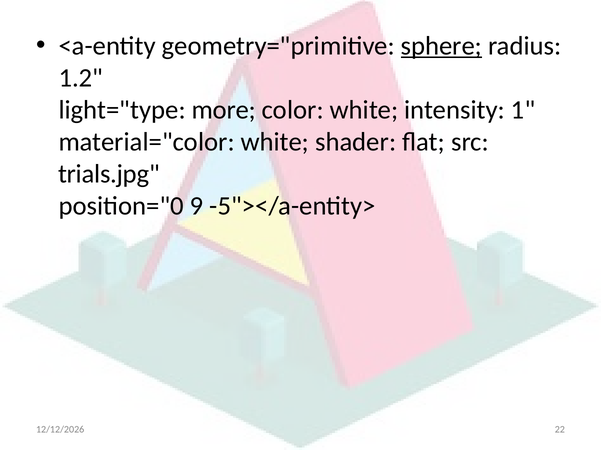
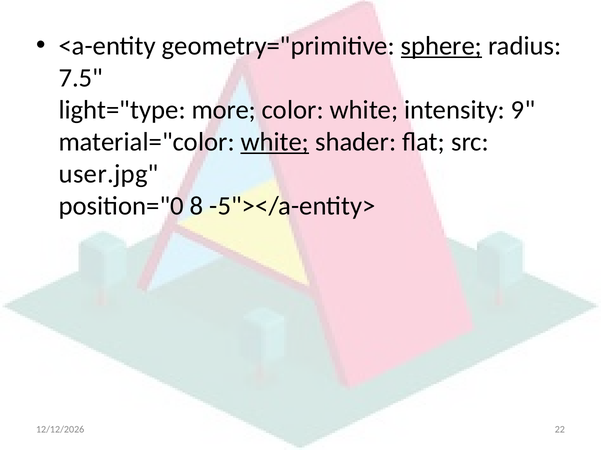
1.2: 1.2 -> 7.5
1: 1 -> 9
white at (275, 142) underline: none -> present
trials.jpg: trials.jpg -> user.jpg
9: 9 -> 8
